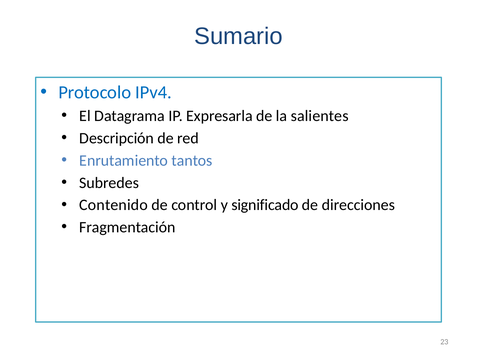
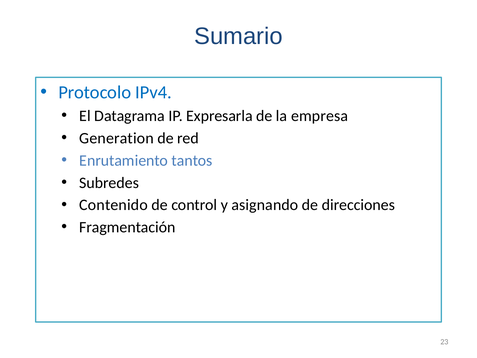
salientes: salientes -> empresa
Descripción: Descripción -> Generation
significado: significado -> asignando
